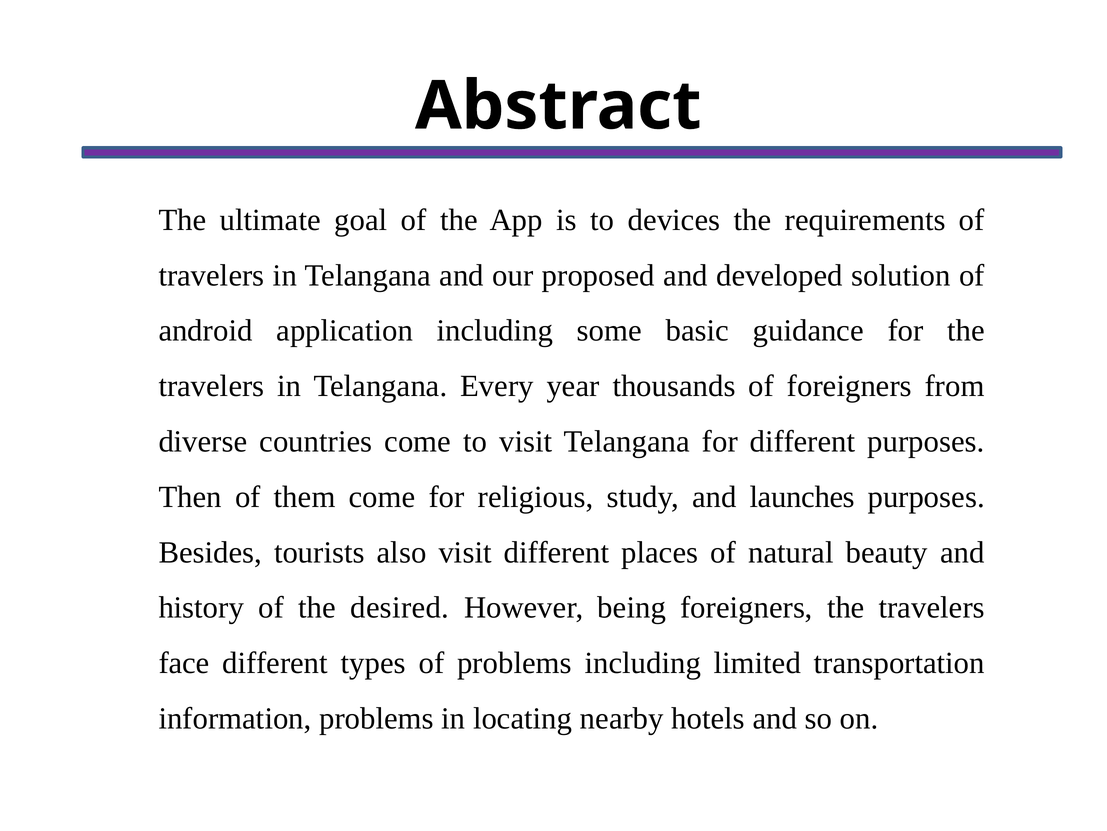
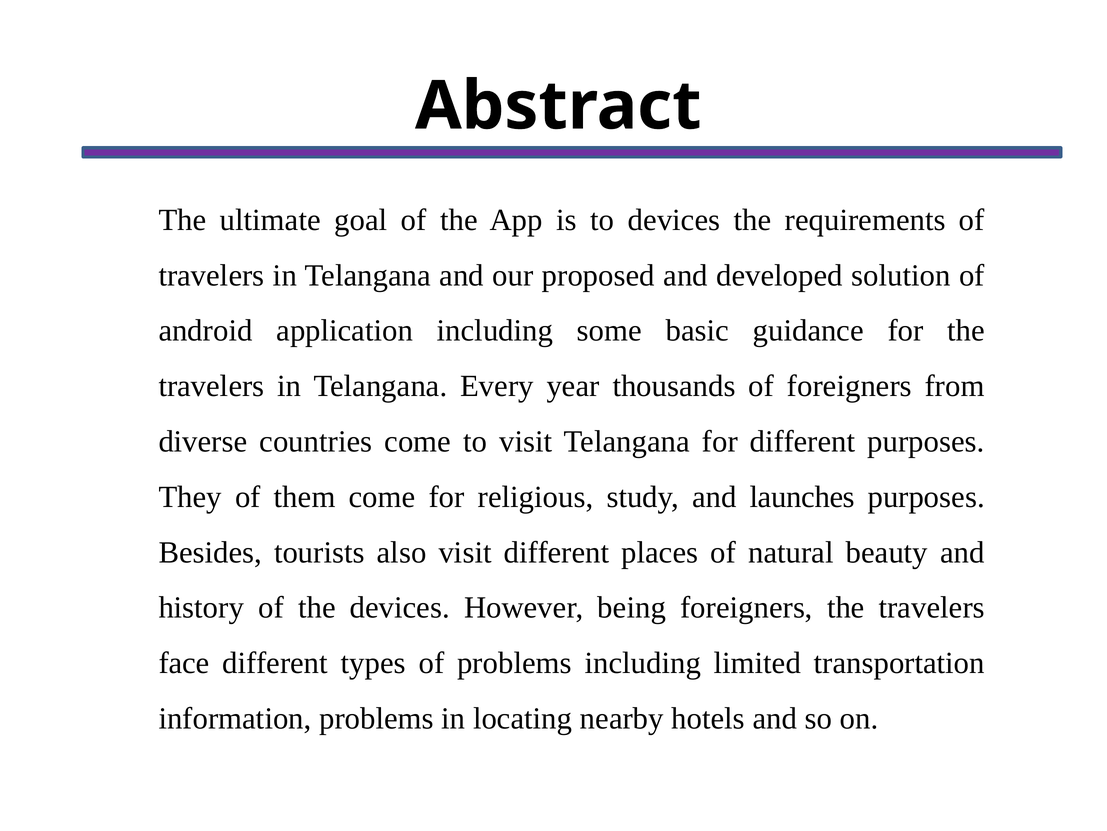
Then: Then -> They
the desired: desired -> devices
